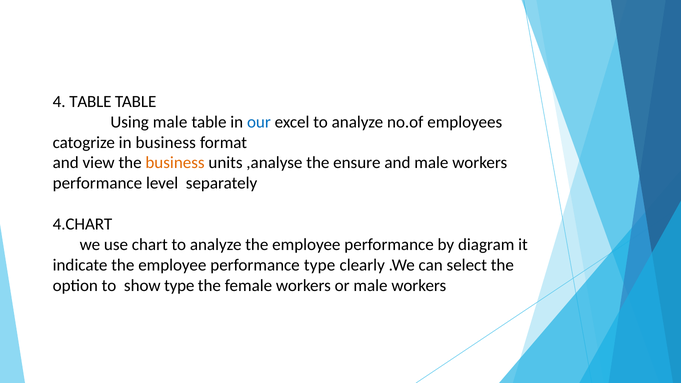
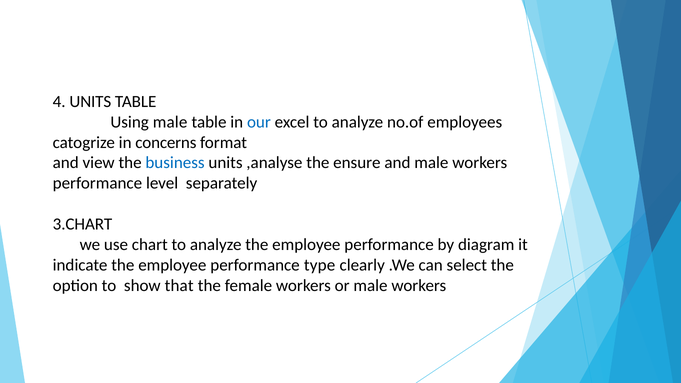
4 TABLE: TABLE -> UNITS
in business: business -> concerns
business at (175, 163) colour: orange -> blue
4.CHART: 4.CHART -> 3.CHART
show type: type -> that
